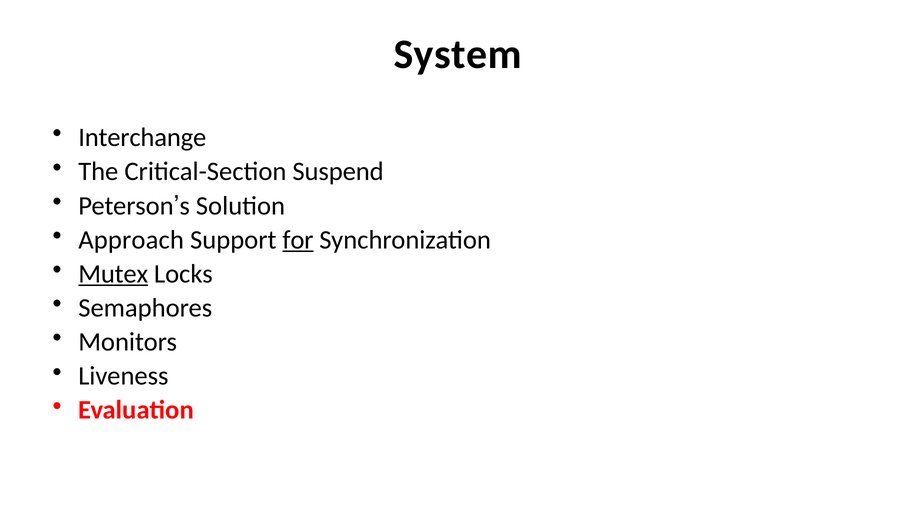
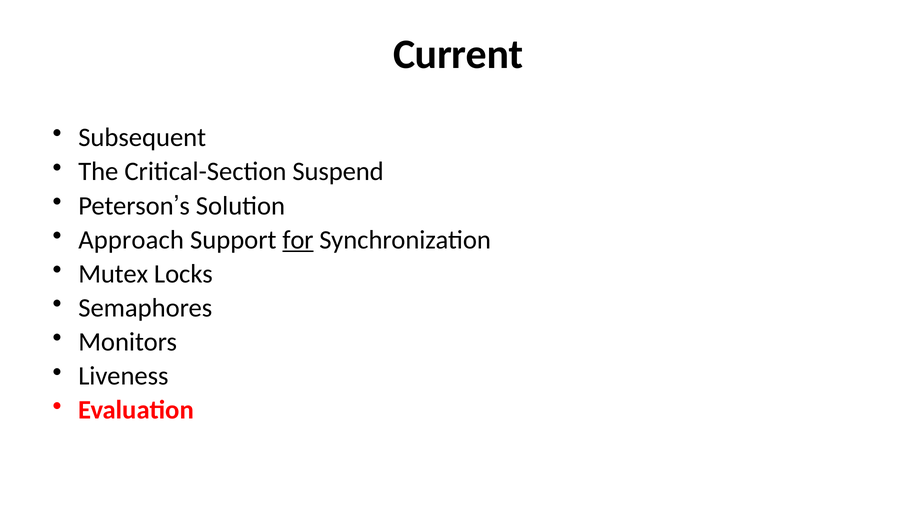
System: System -> Current
Interchange: Interchange -> Subsequent
Mutex underline: present -> none
